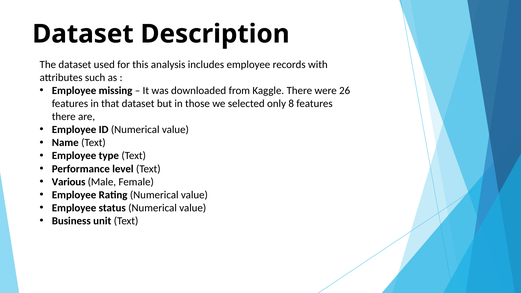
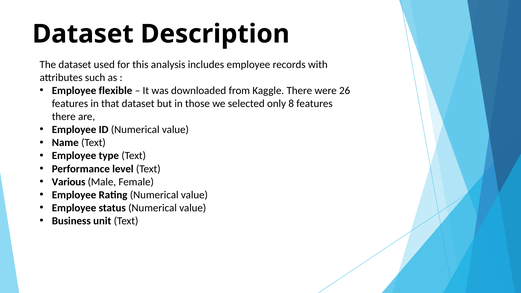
missing: missing -> flexible
